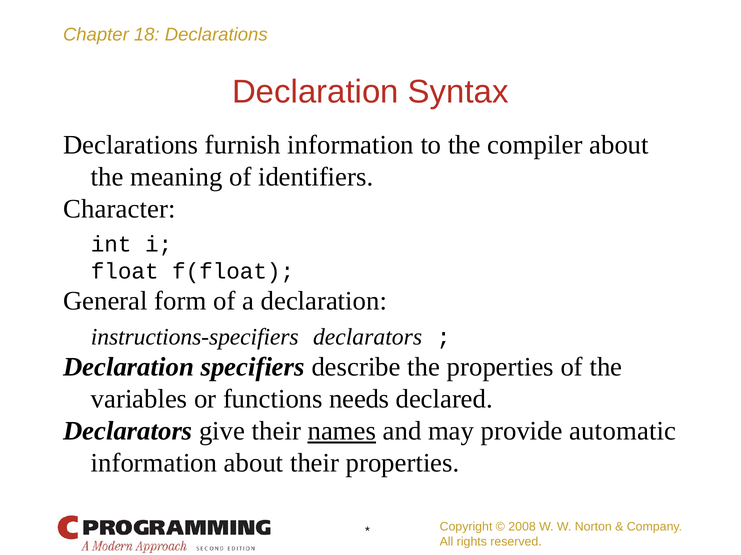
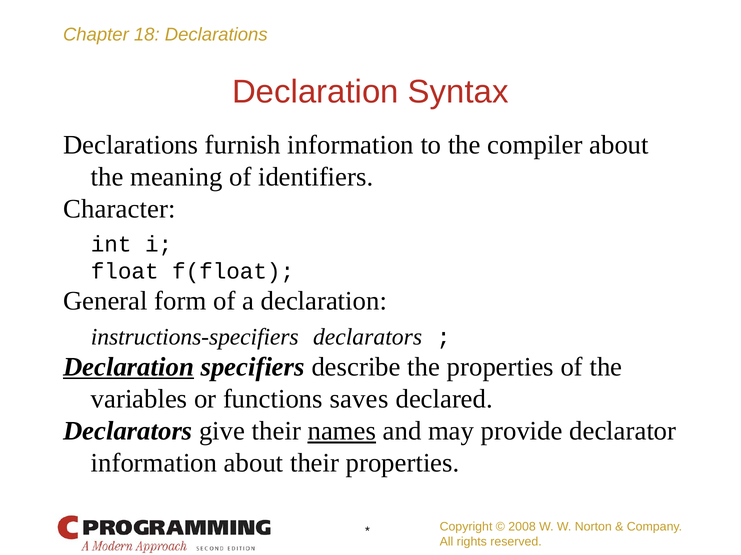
Declaration at (128, 367) underline: none -> present
needs: needs -> saves
automatic: automatic -> declarator
